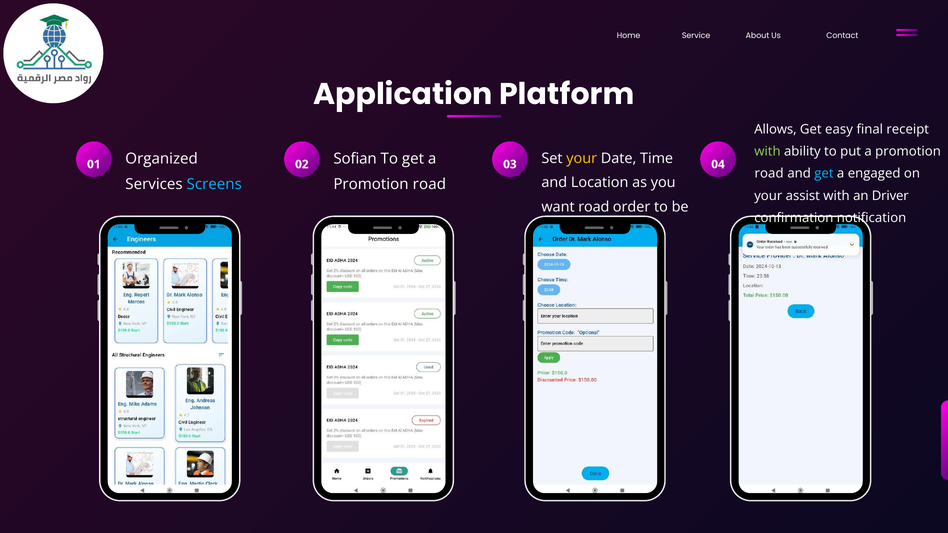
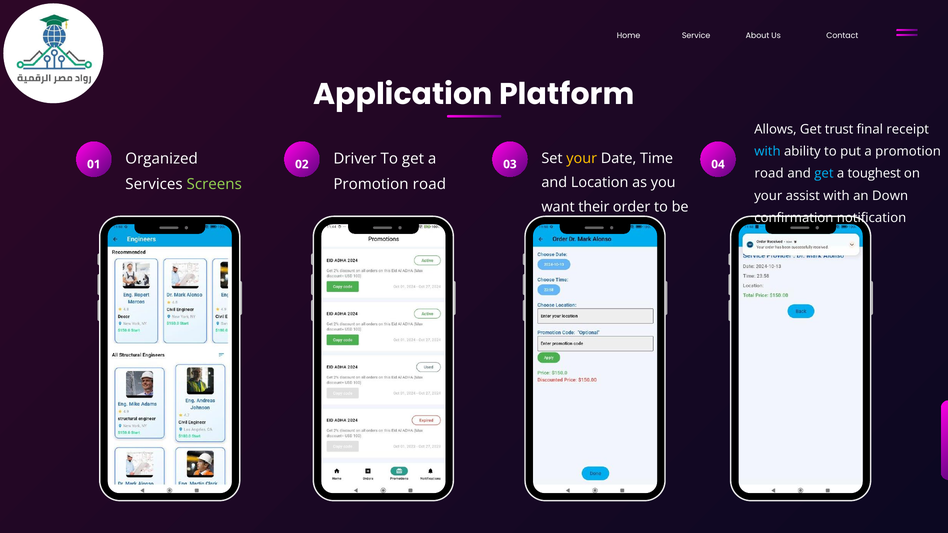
easy: easy -> trust
with at (767, 152) colour: light green -> light blue
Sofian: Sofian -> Driver
engaged: engaged -> toughest
Screens colour: light blue -> light green
Driver: Driver -> Down
want road: road -> their
